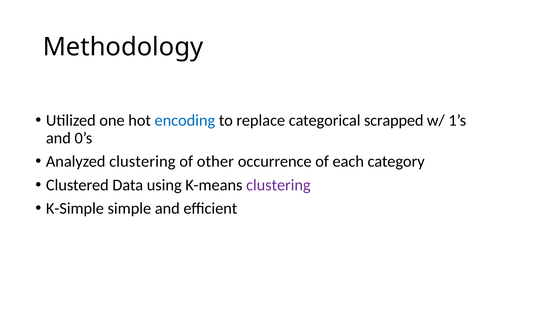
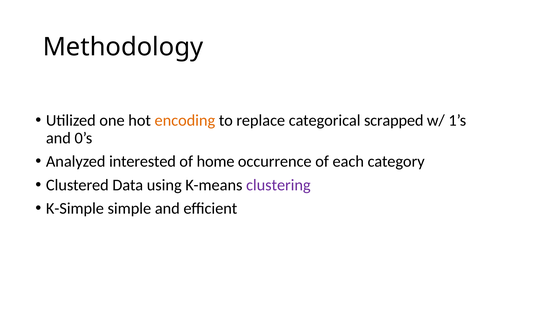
encoding colour: blue -> orange
Analyzed clustering: clustering -> interested
other: other -> home
